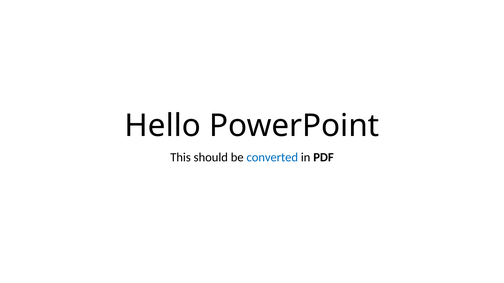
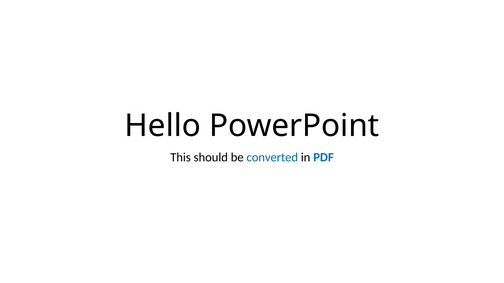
PDF colour: black -> blue
